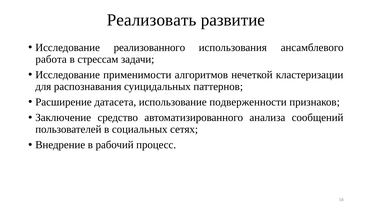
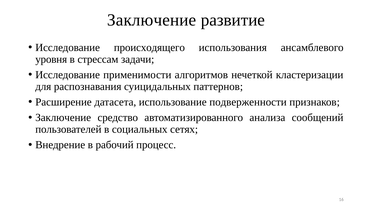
Реализовать at (152, 20): Реализовать -> Заключение
реализованного: реализованного -> происходящего
работа: работа -> уровня
